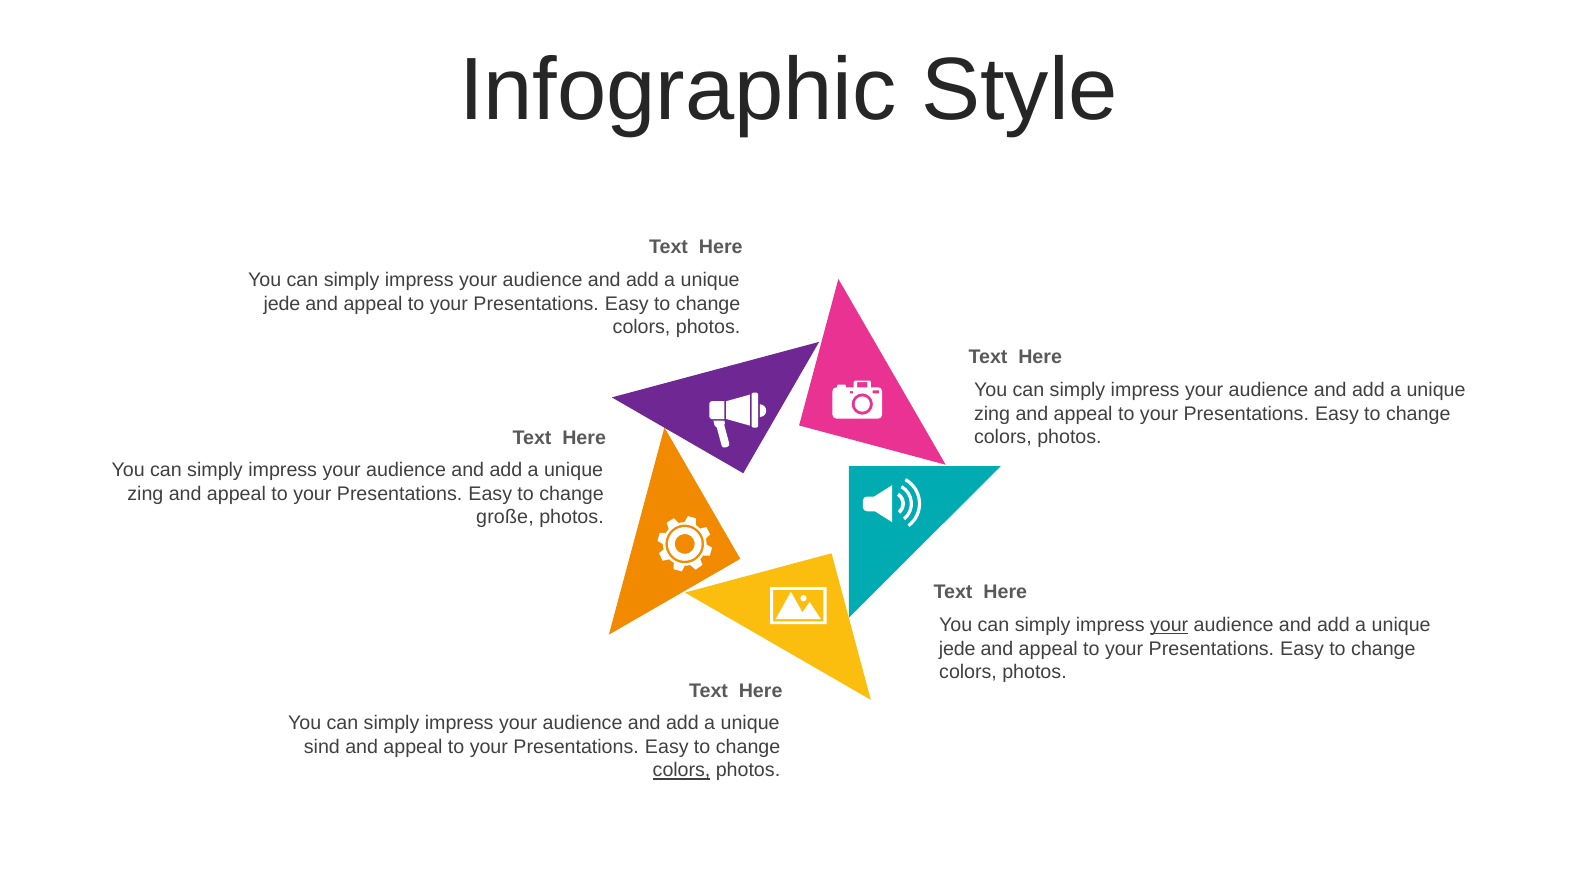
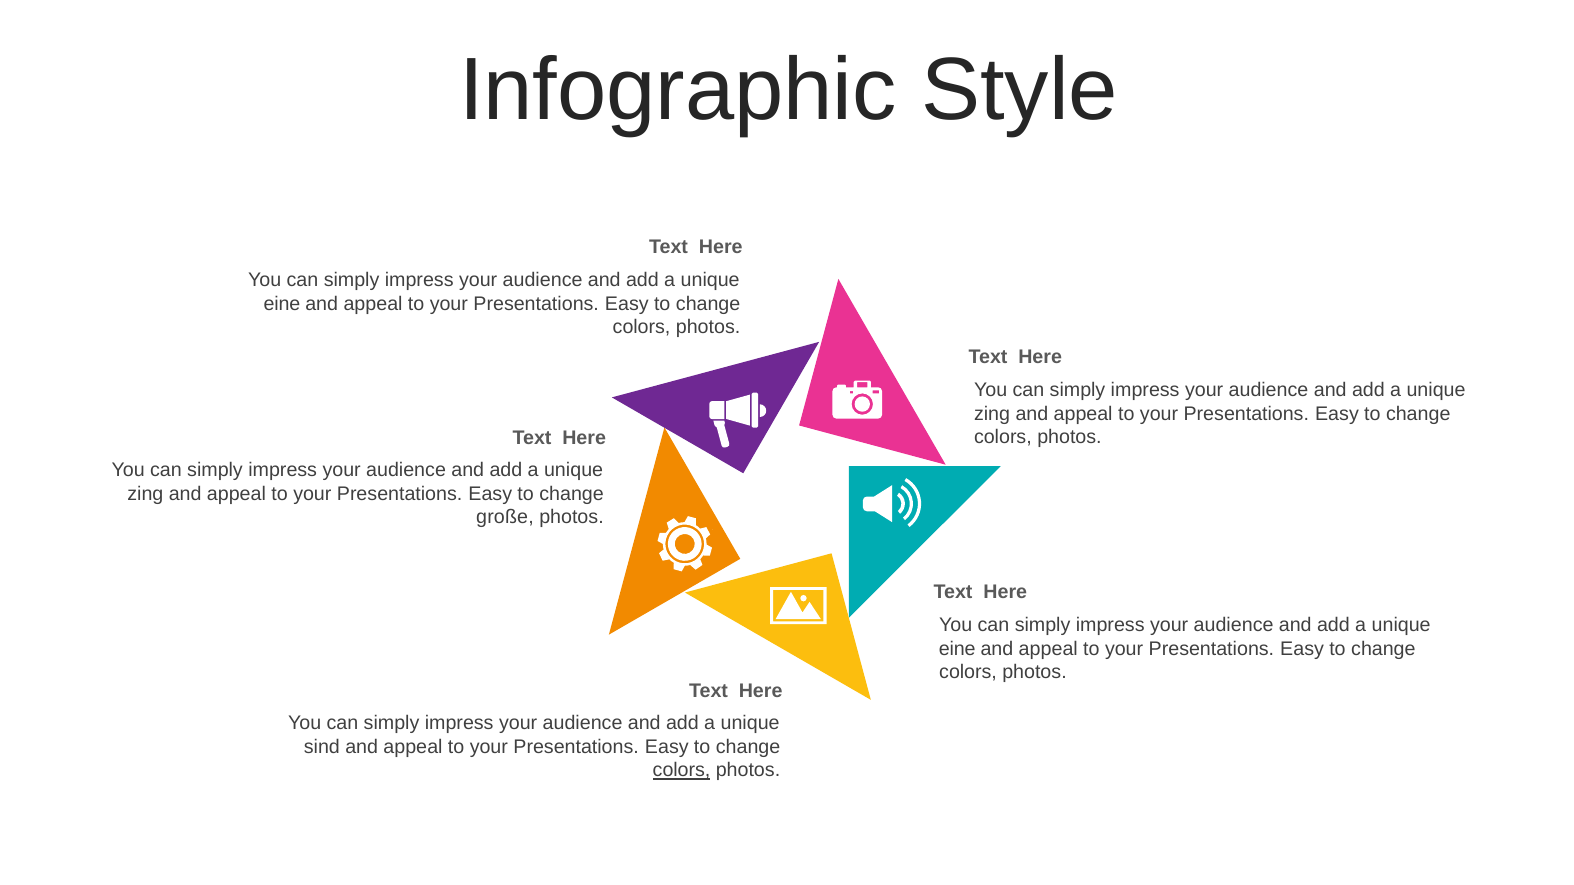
jede at (282, 304): jede -> eine
your at (1169, 625) underline: present -> none
jede at (957, 649): jede -> eine
